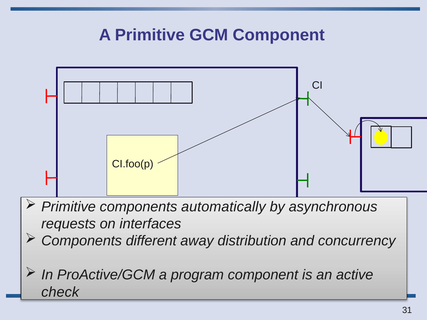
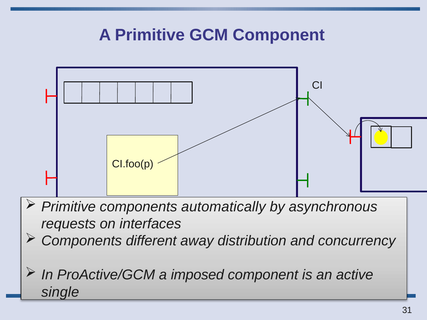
program: program -> imposed
check: check -> single
